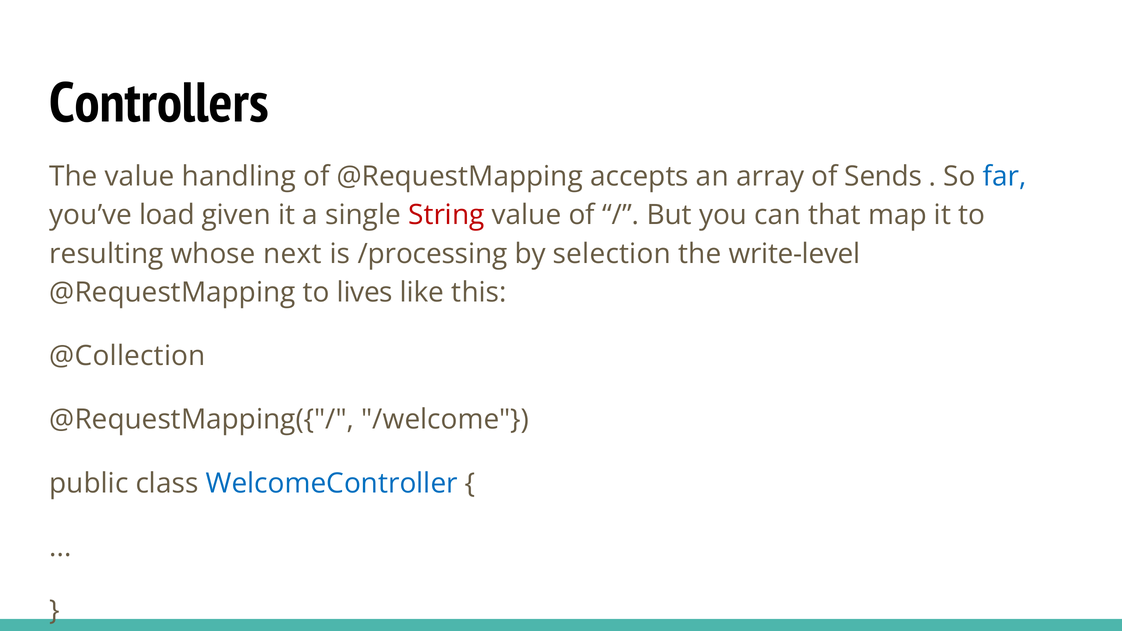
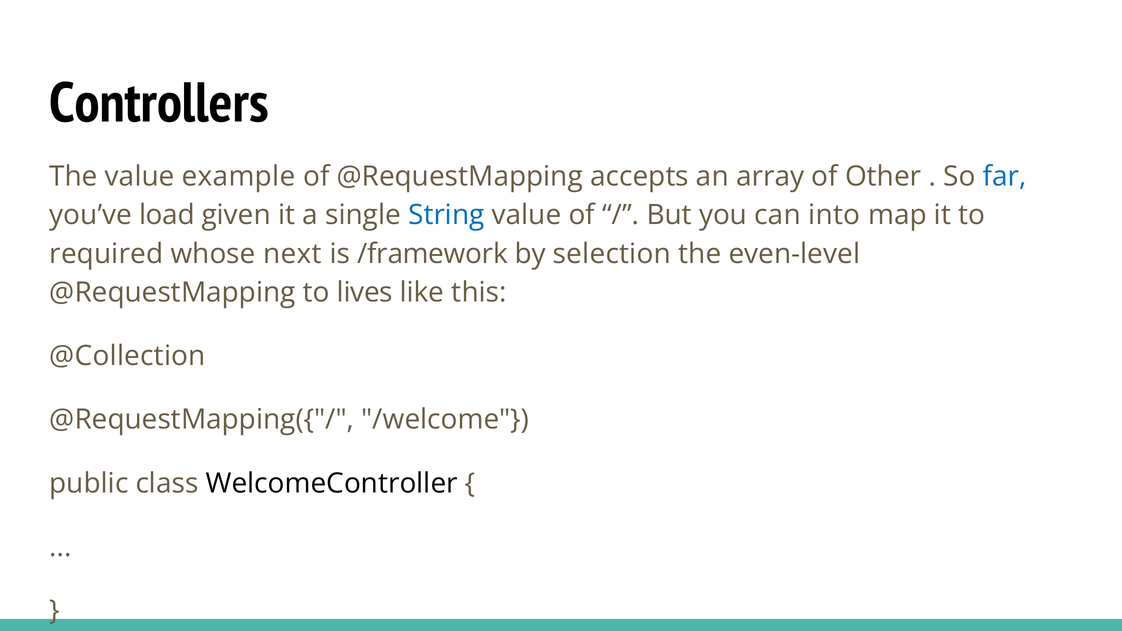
handling: handling -> example
Sends: Sends -> Other
String colour: red -> blue
that: that -> into
resulting: resulting -> required
/processing: /processing -> /framework
write-level: write-level -> even-level
WelcomeController colour: blue -> black
